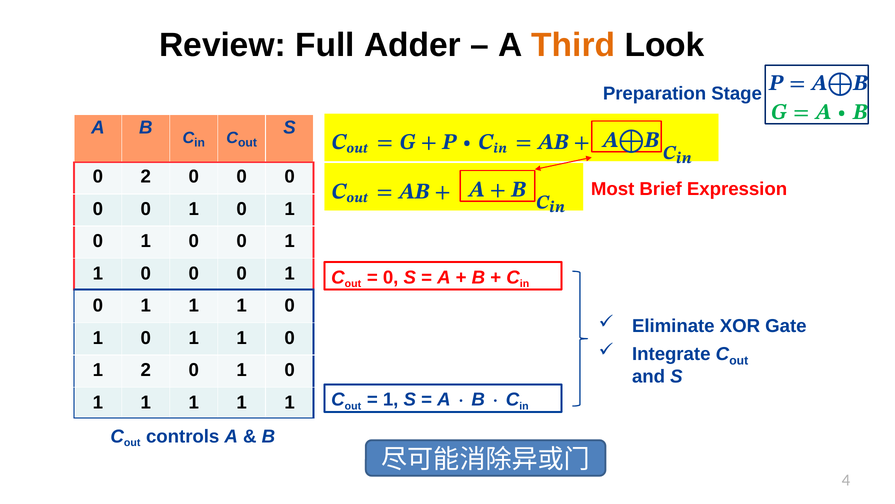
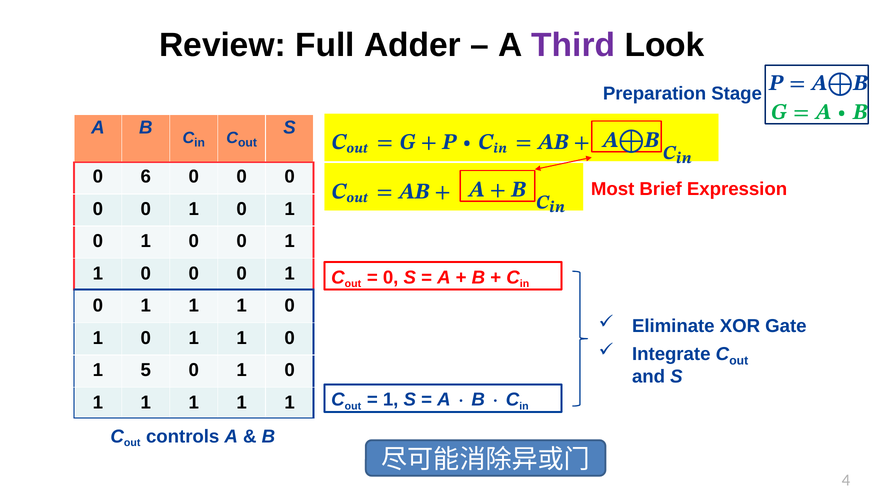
Third colour: orange -> purple
0 2: 2 -> 6
1 2: 2 -> 5
